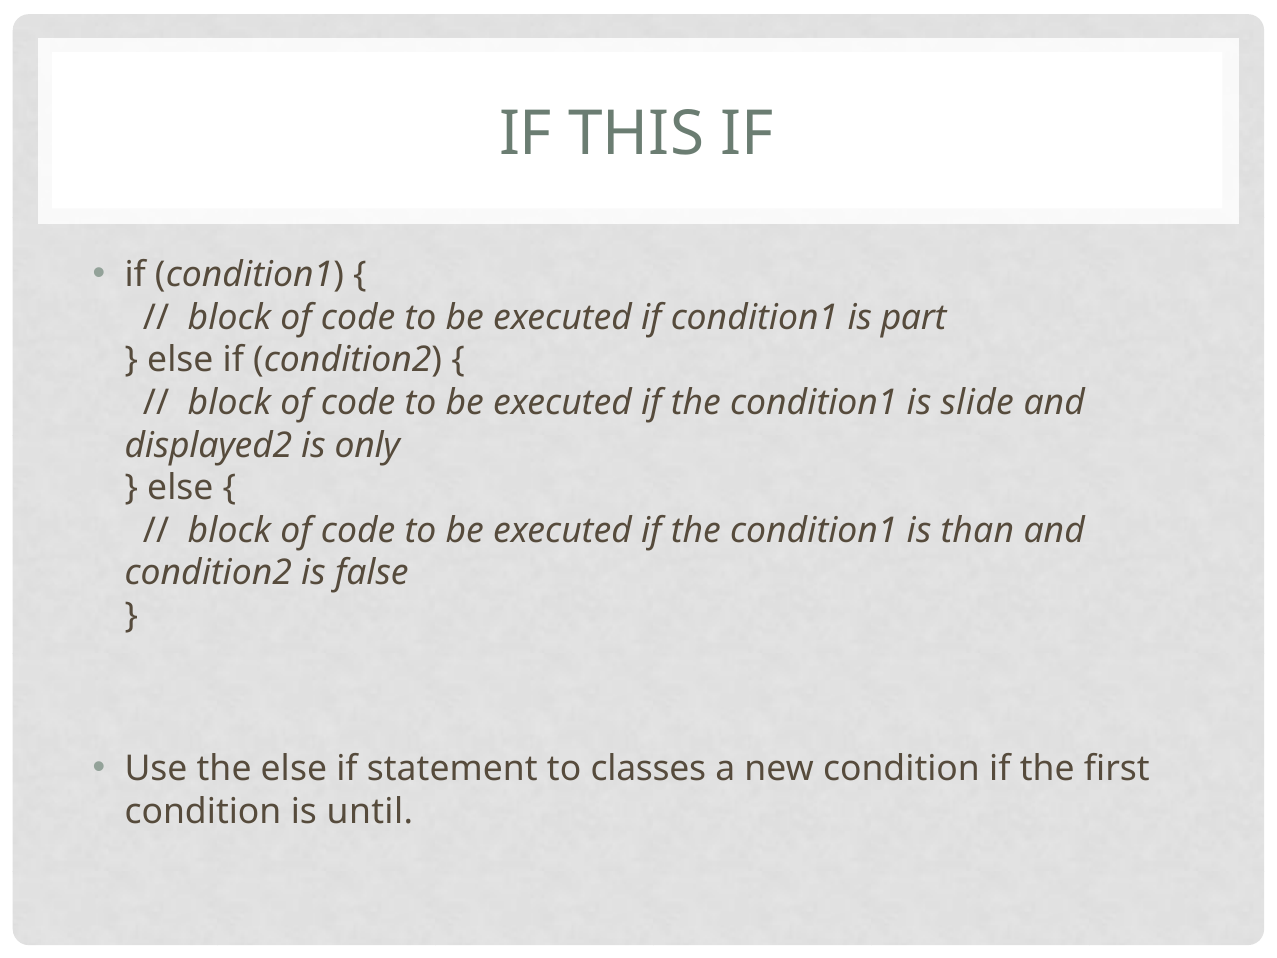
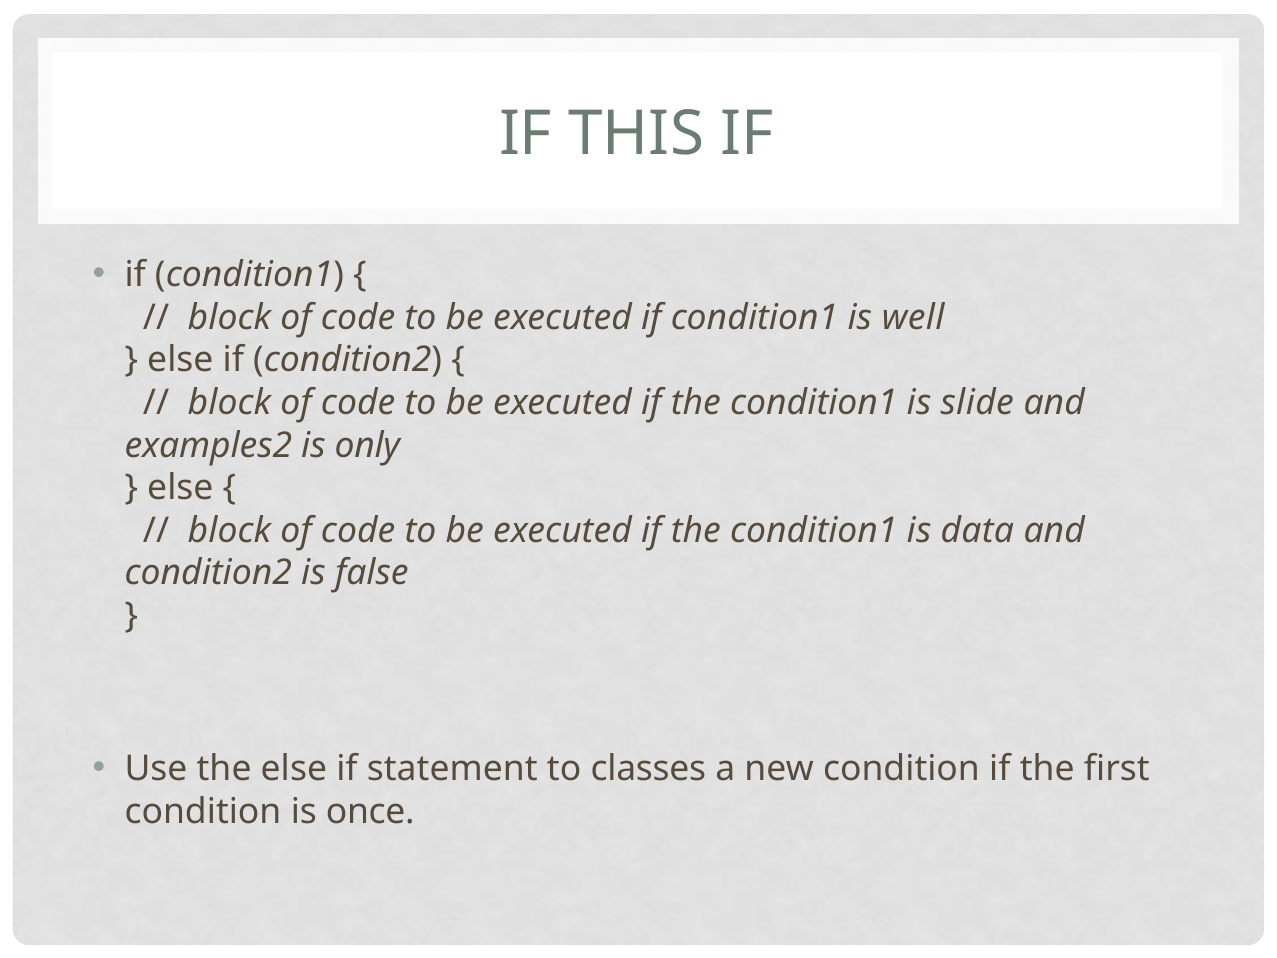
part: part -> well
displayed2: displayed2 -> examples2
than: than -> data
until: until -> once
